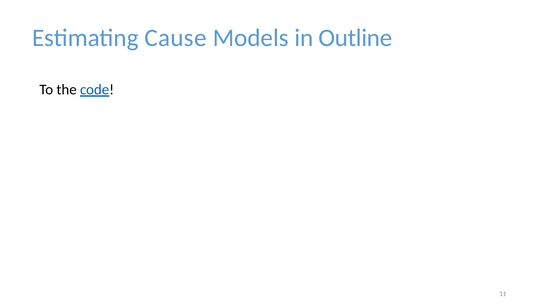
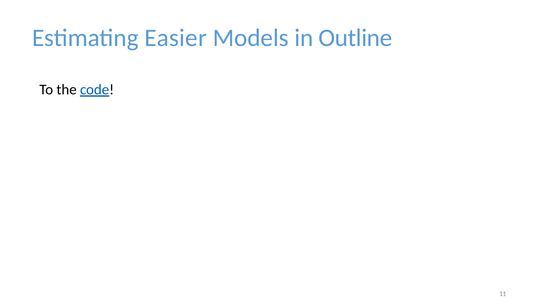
Cause: Cause -> Easier
